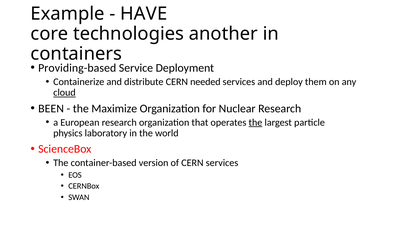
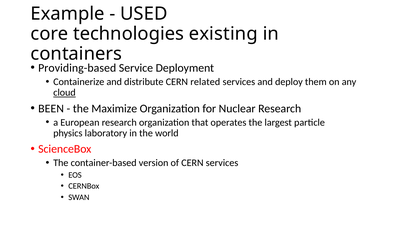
HAVE: HAVE -> USED
another: another -> existing
needed: needed -> related
the at (255, 122) underline: present -> none
